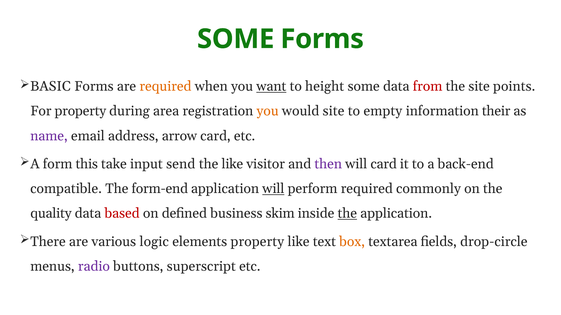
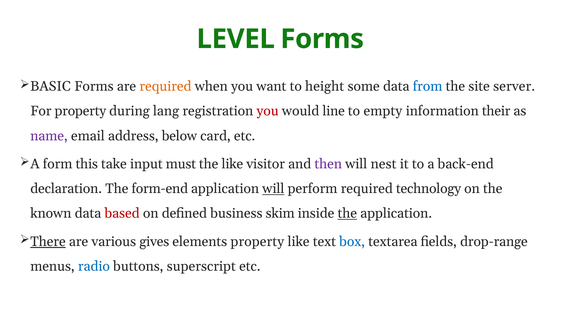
SOME at (236, 39): SOME -> LEVEL
want underline: present -> none
from colour: red -> blue
points: points -> server
area: area -> lang
you at (268, 111) colour: orange -> red
would site: site -> line
arrow: arrow -> below
send: send -> must
will card: card -> nest
compatible: compatible -> declaration
commonly: commonly -> technology
quality: quality -> known
There underline: none -> present
logic: logic -> gives
box colour: orange -> blue
drop-circle: drop-circle -> drop-range
radio colour: purple -> blue
